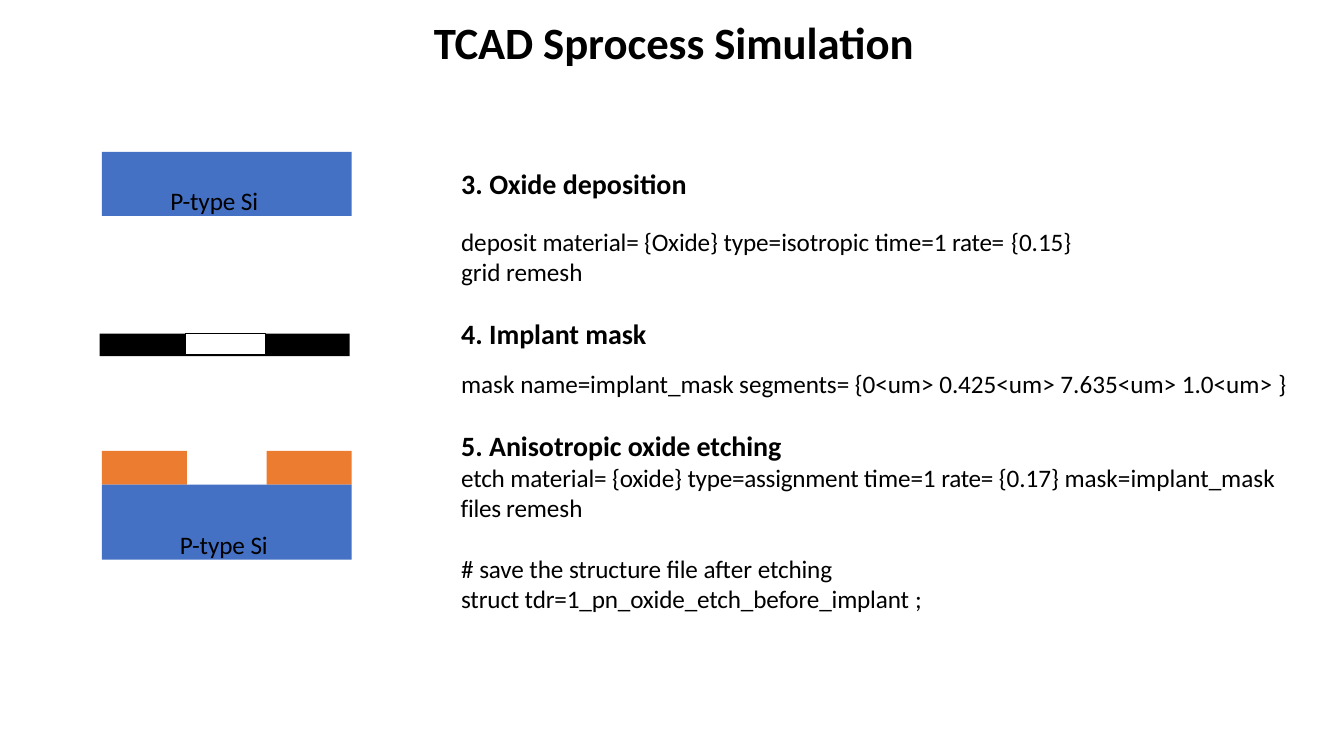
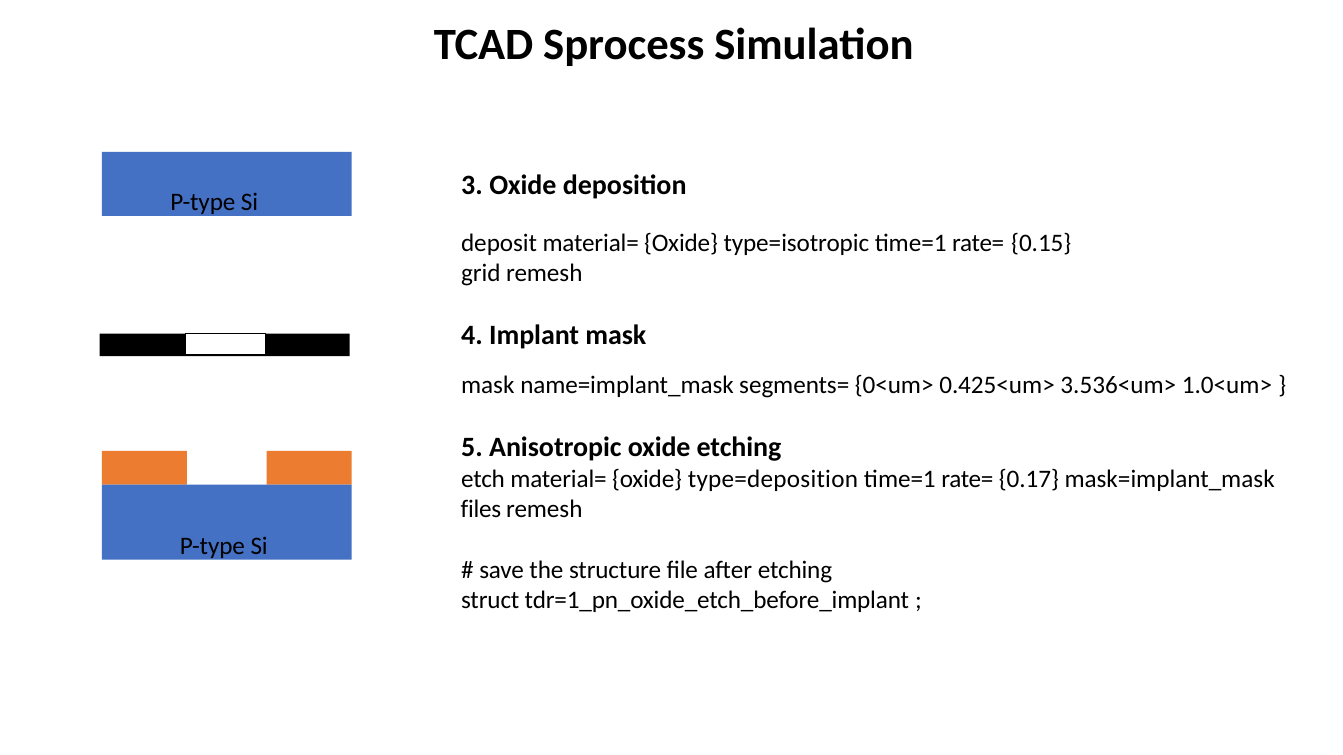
7.635<um>: 7.635<um> -> 3.536<um>
type=assignment: type=assignment -> type=deposition
